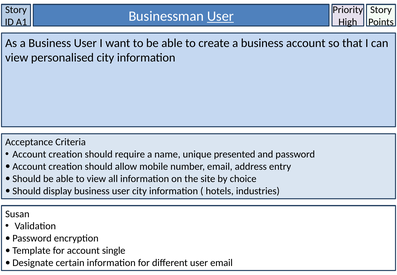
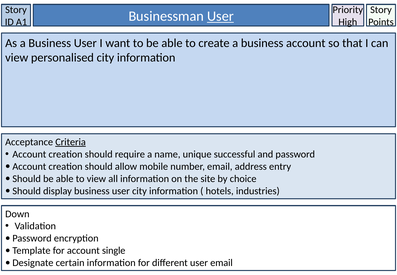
Criteria underline: none -> present
presented: presented -> successful
Susan: Susan -> Down
